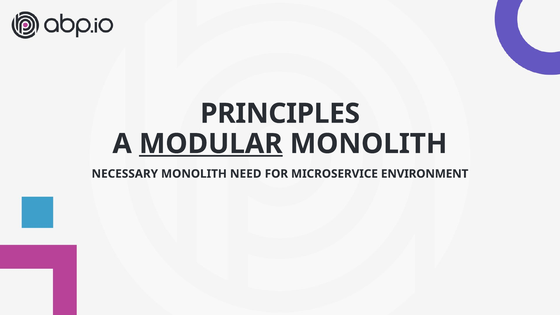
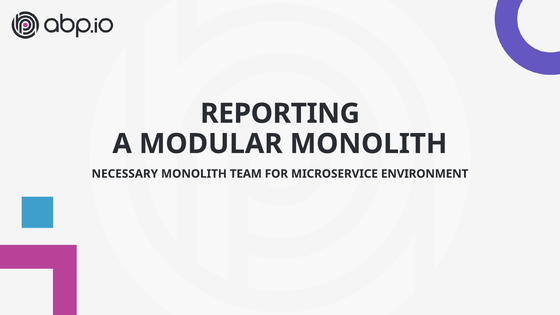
PRINCIPLES: PRINCIPLES -> REPORTING
MODULAR underline: present -> none
NEED: NEED -> TEAM
